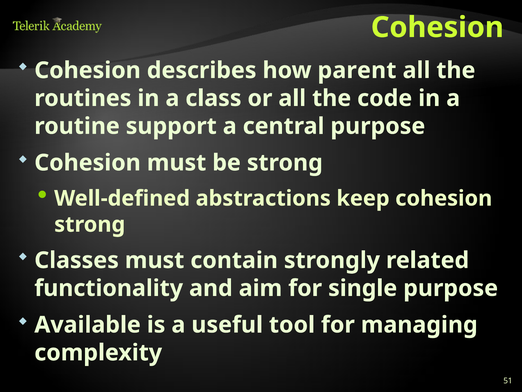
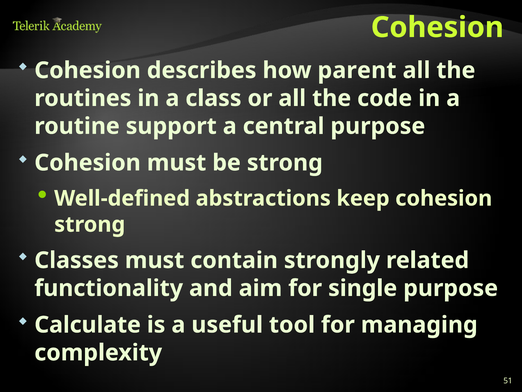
Available: Available -> Calculate
